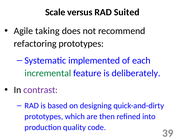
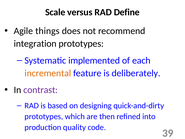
Suited: Suited -> Define
taking: taking -> things
refactoring: refactoring -> integration
incremental colour: green -> orange
